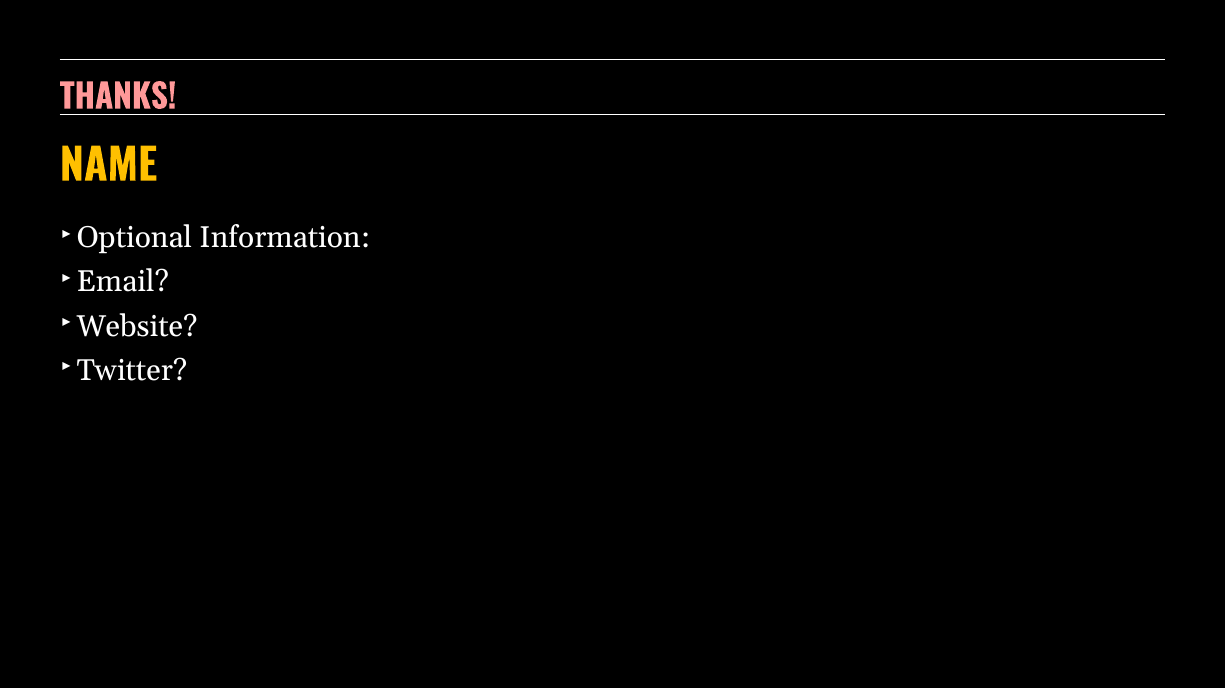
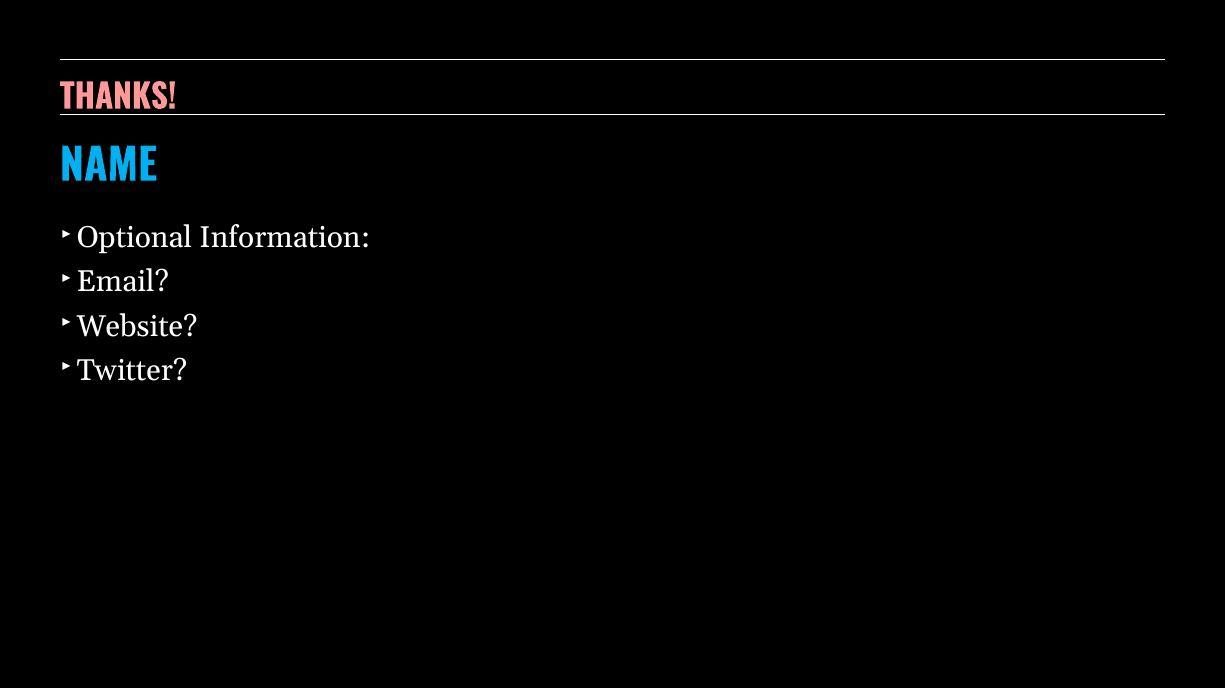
NAME colour: yellow -> light blue
